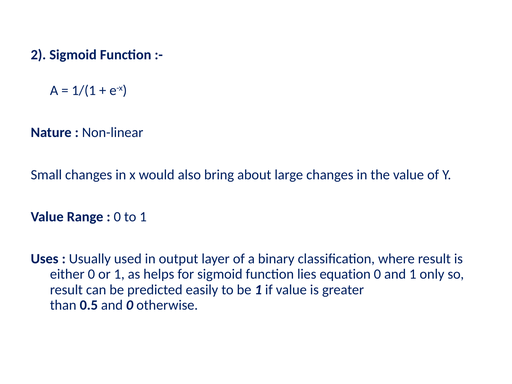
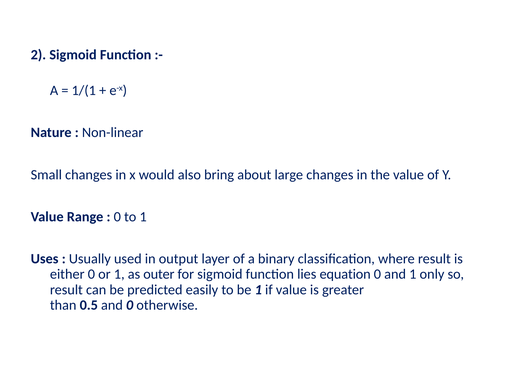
helps: helps -> outer
